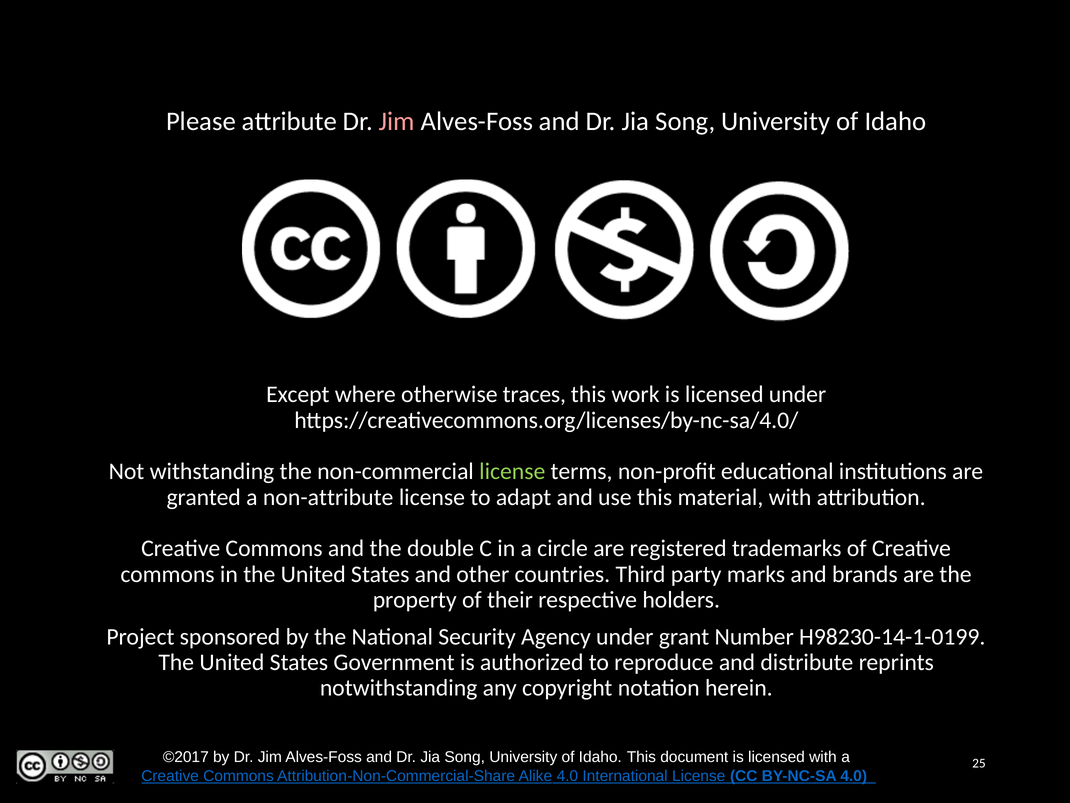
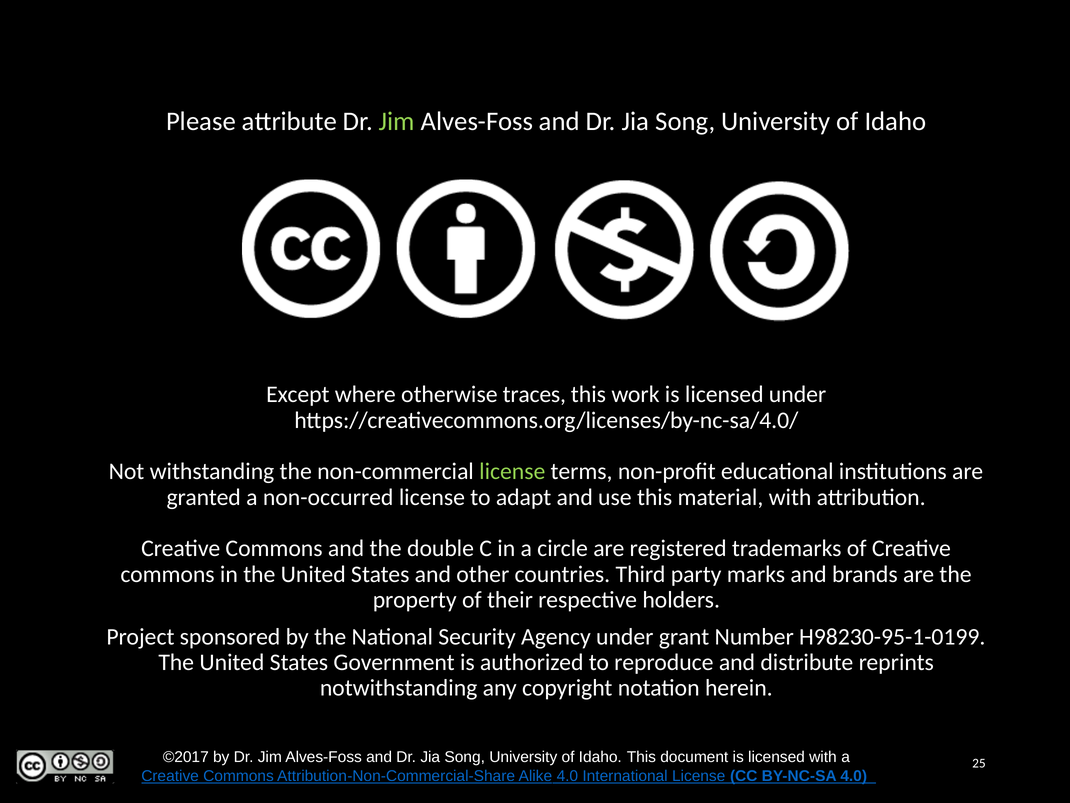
Jim at (397, 122) colour: pink -> light green
non-attribute: non-attribute -> non-occurred
H98230-14-1-0199: H98230-14-1-0199 -> H98230-95-1-0199
